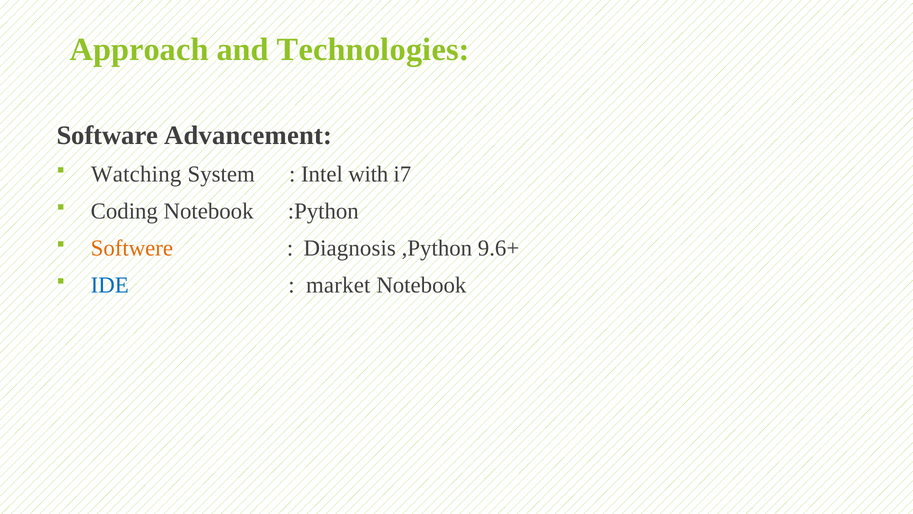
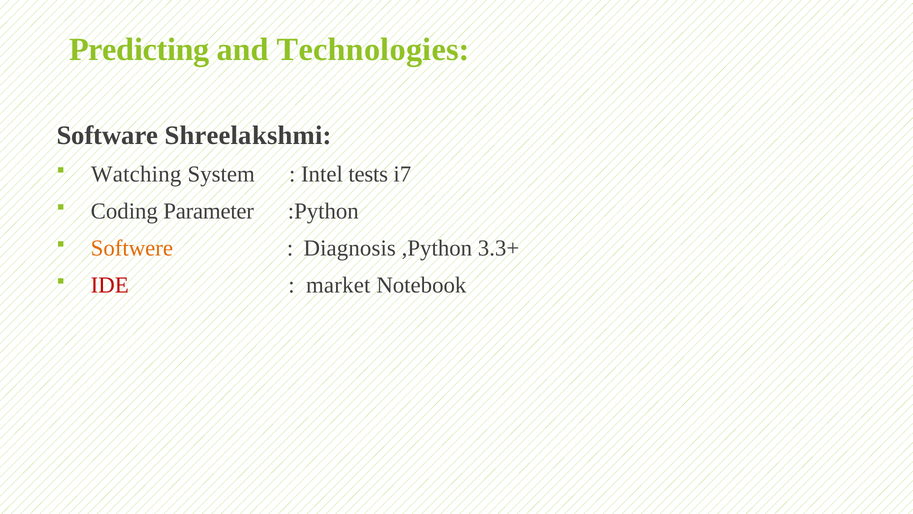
Approach: Approach -> Predicting
Advancement: Advancement -> Shreelakshmi
with: with -> tests
Coding Notebook: Notebook -> Parameter
9.6+: 9.6+ -> 3.3+
IDE colour: blue -> red
